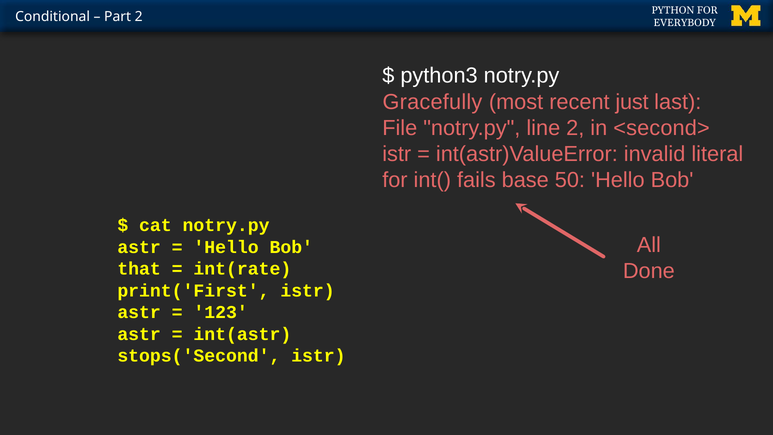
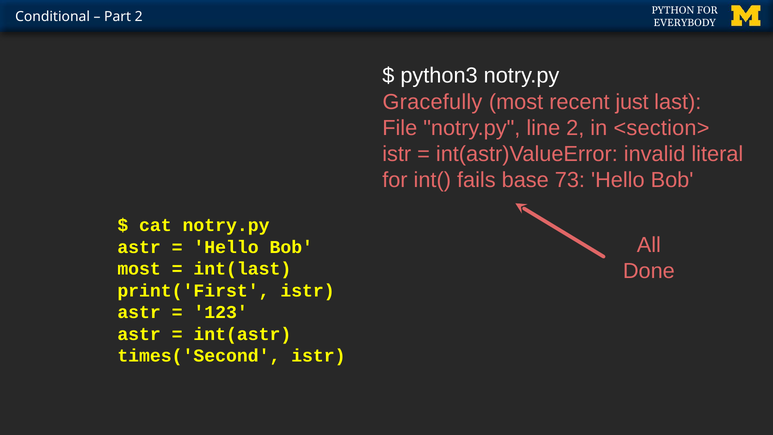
<second>: <second> -> <section>
50: 50 -> 73
that at (139, 269): that -> most
int(rate: int(rate -> int(last
stops('Second: stops('Second -> times('Second
